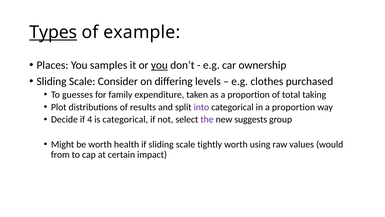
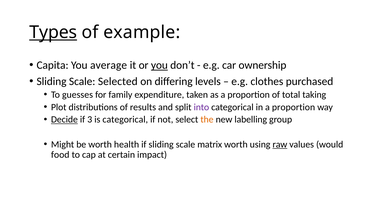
Places: Places -> Capita
samples: samples -> average
Consider: Consider -> Selected
Decide underline: none -> present
4: 4 -> 3
the colour: purple -> orange
suggests: suggests -> labelling
tightly: tightly -> matrix
raw underline: none -> present
from: from -> food
